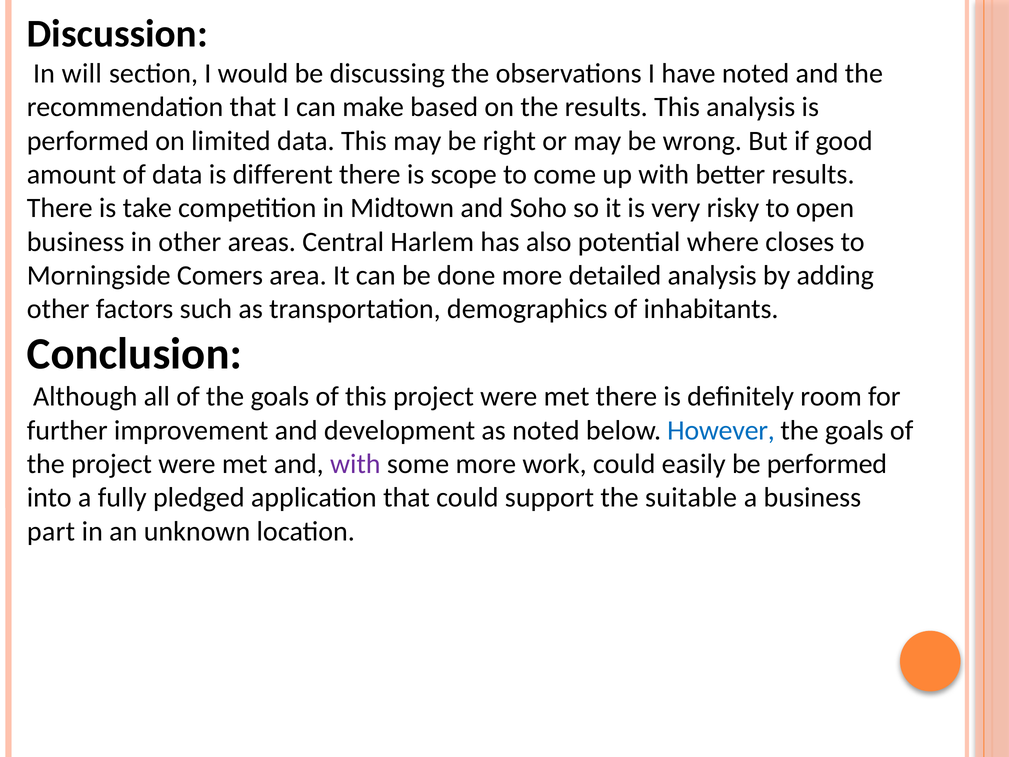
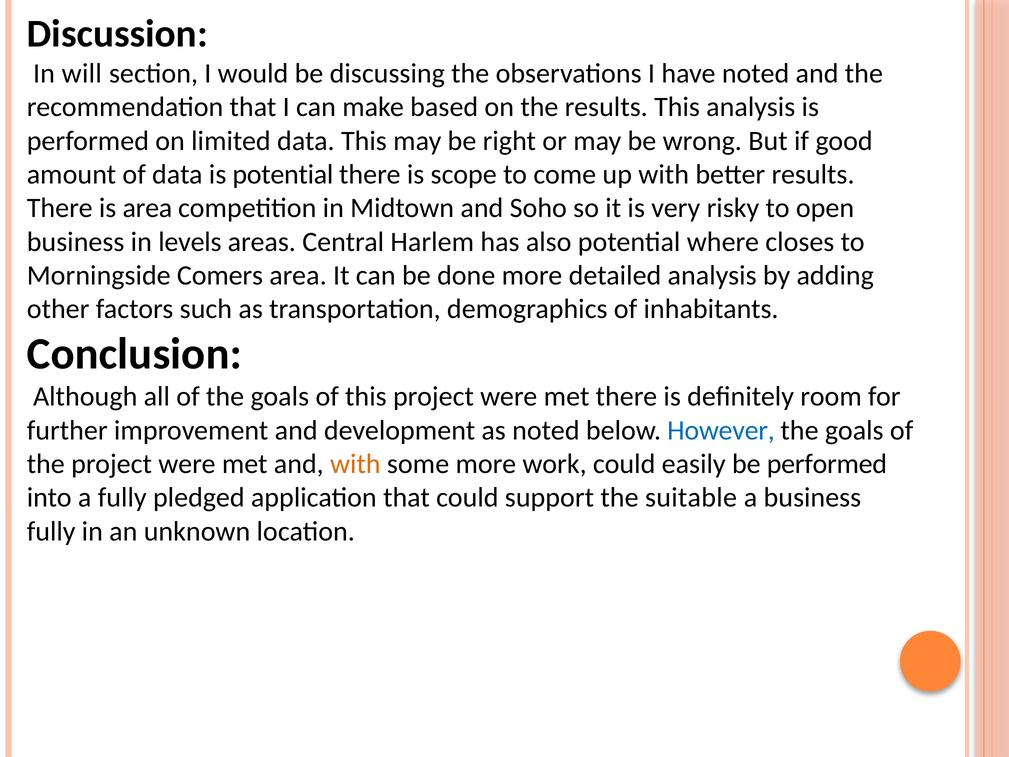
is different: different -> potential
is take: take -> area
in other: other -> levels
with at (355, 464) colour: purple -> orange
part at (51, 531): part -> fully
